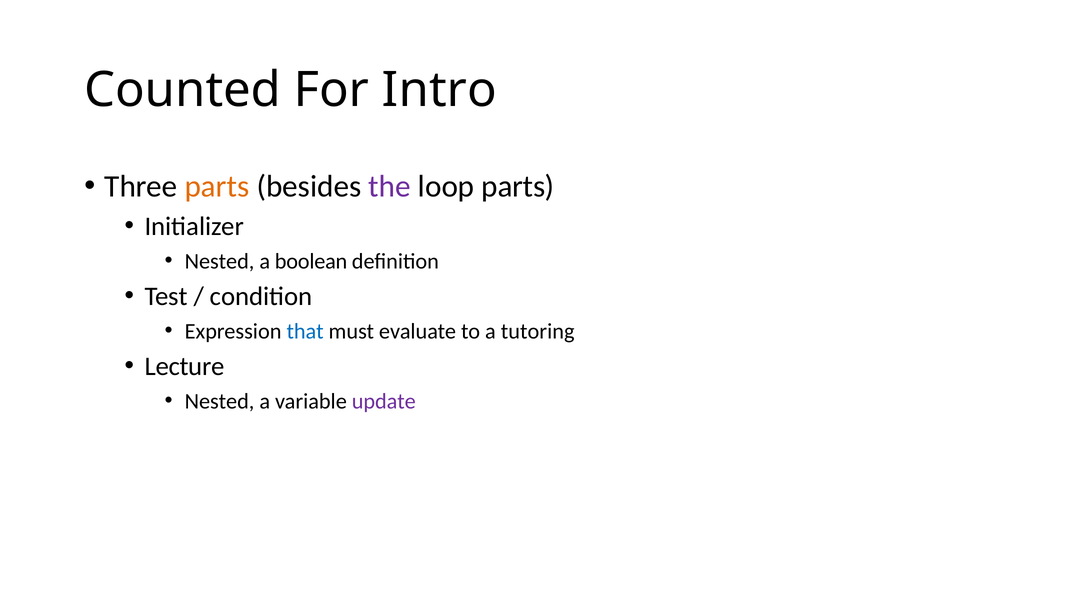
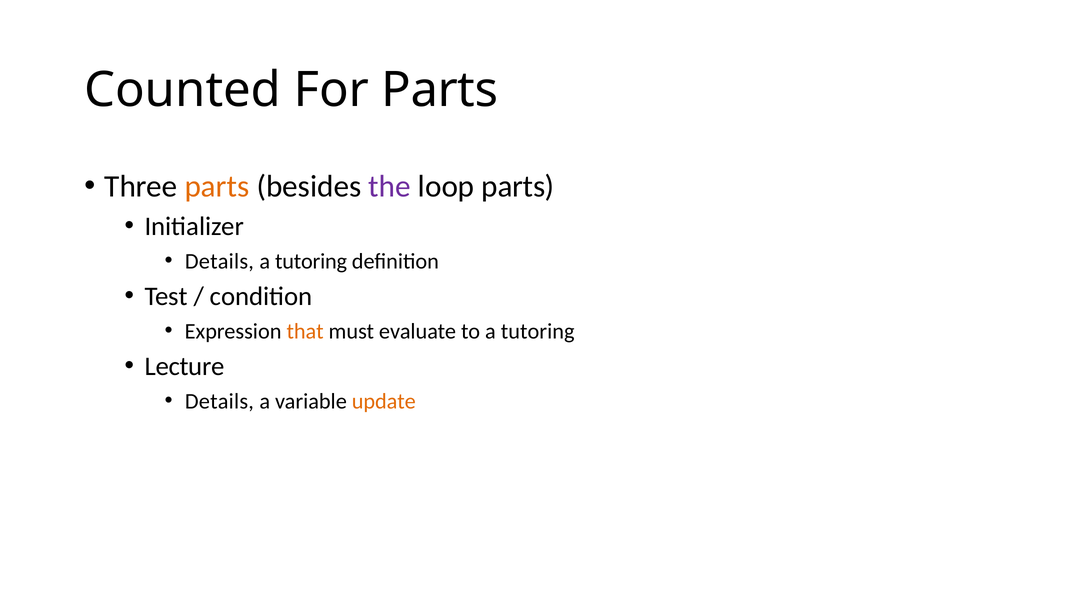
For Intro: Intro -> Parts
Nested at (220, 261): Nested -> Details
boolean at (311, 261): boolean -> tutoring
that colour: blue -> orange
Nested at (220, 401): Nested -> Details
update colour: purple -> orange
